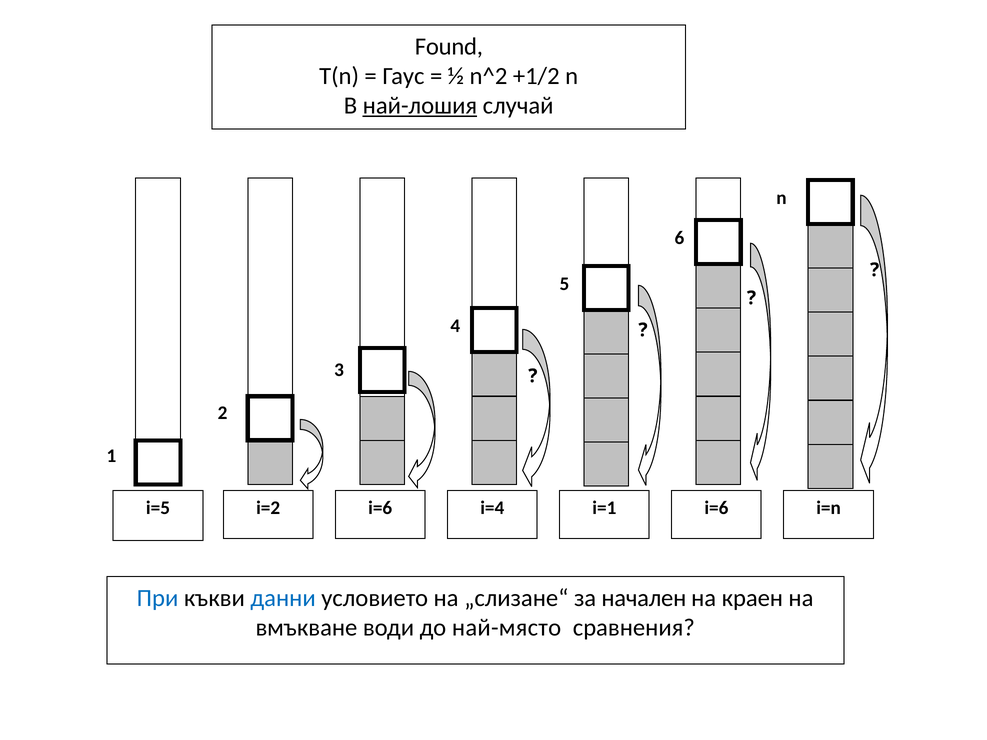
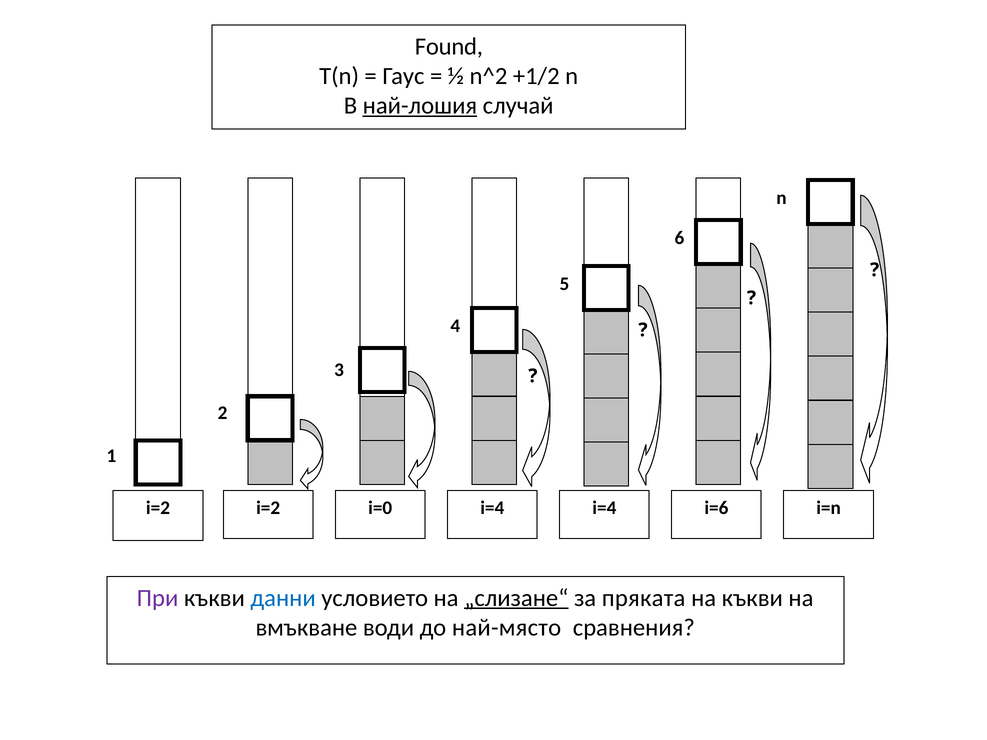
i=5 at (158, 508): i=5 -> i=2
i=2 i=6: i=6 -> i=0
i=4 i=1: i=1 -> i=4
При colour: blue -> purple
„слизане“ underline: none -> present
начален: начален -> пряката
на краен: краен -> къкви
